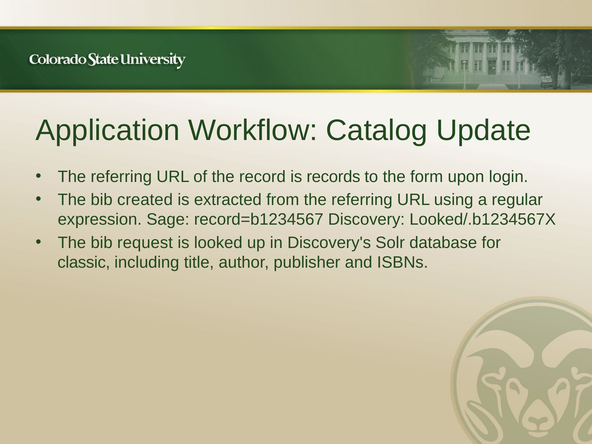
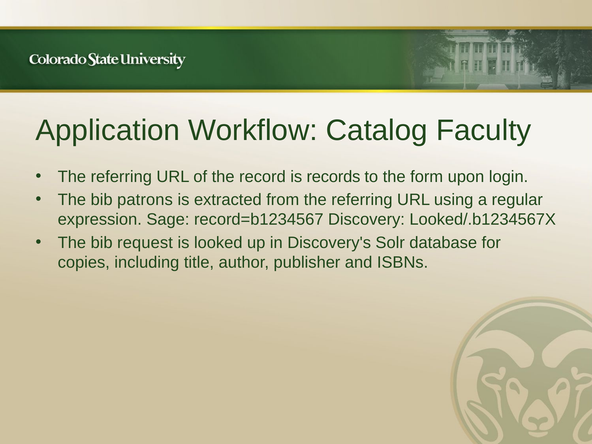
Update: Update -> Faculty
created: created -> patrons
classic: classic -> copies
